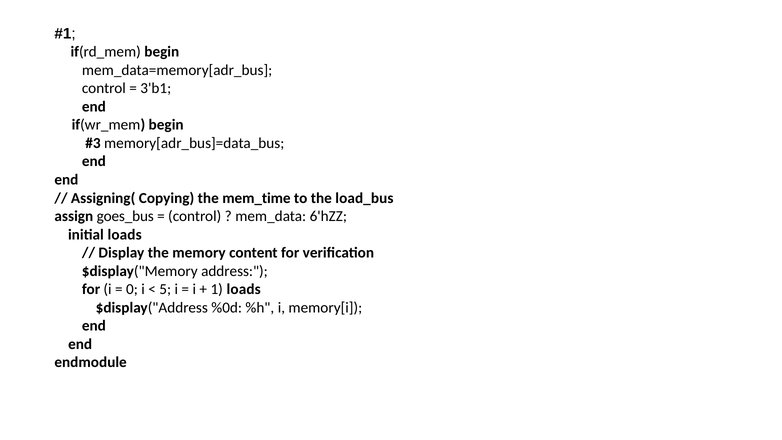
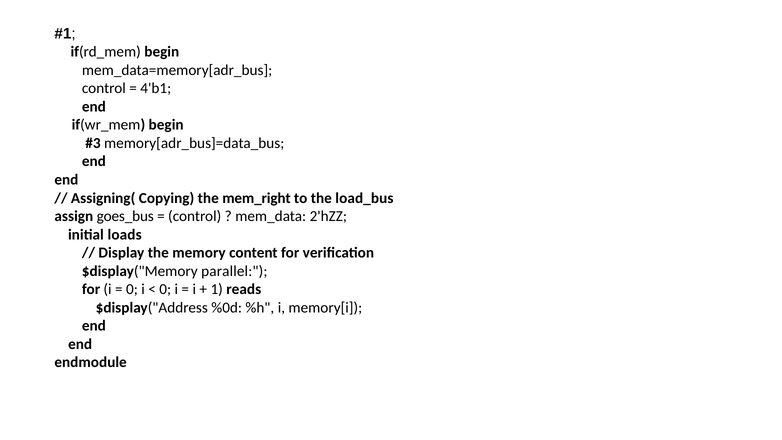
3'b1: 3'b1 -> 4'b1
mem_time: mem_time -> mem_right
6'hZZ: 6'hZZ -> 2'hZZ
address: address -> parallel
5 at (165, 289): 5 -> 0
1 loads: loads -> reads
